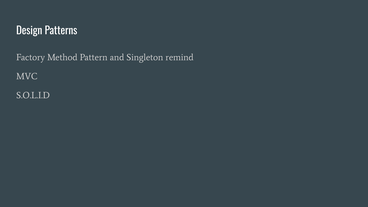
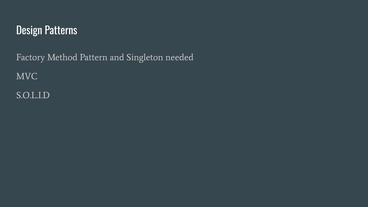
remind: remind -> needed
